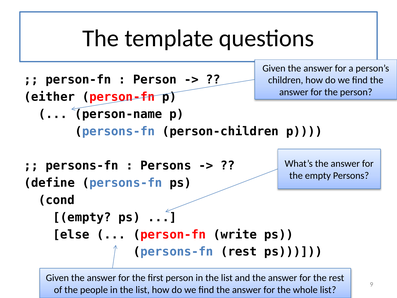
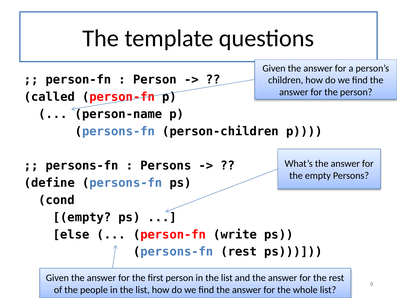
either: either -> called
